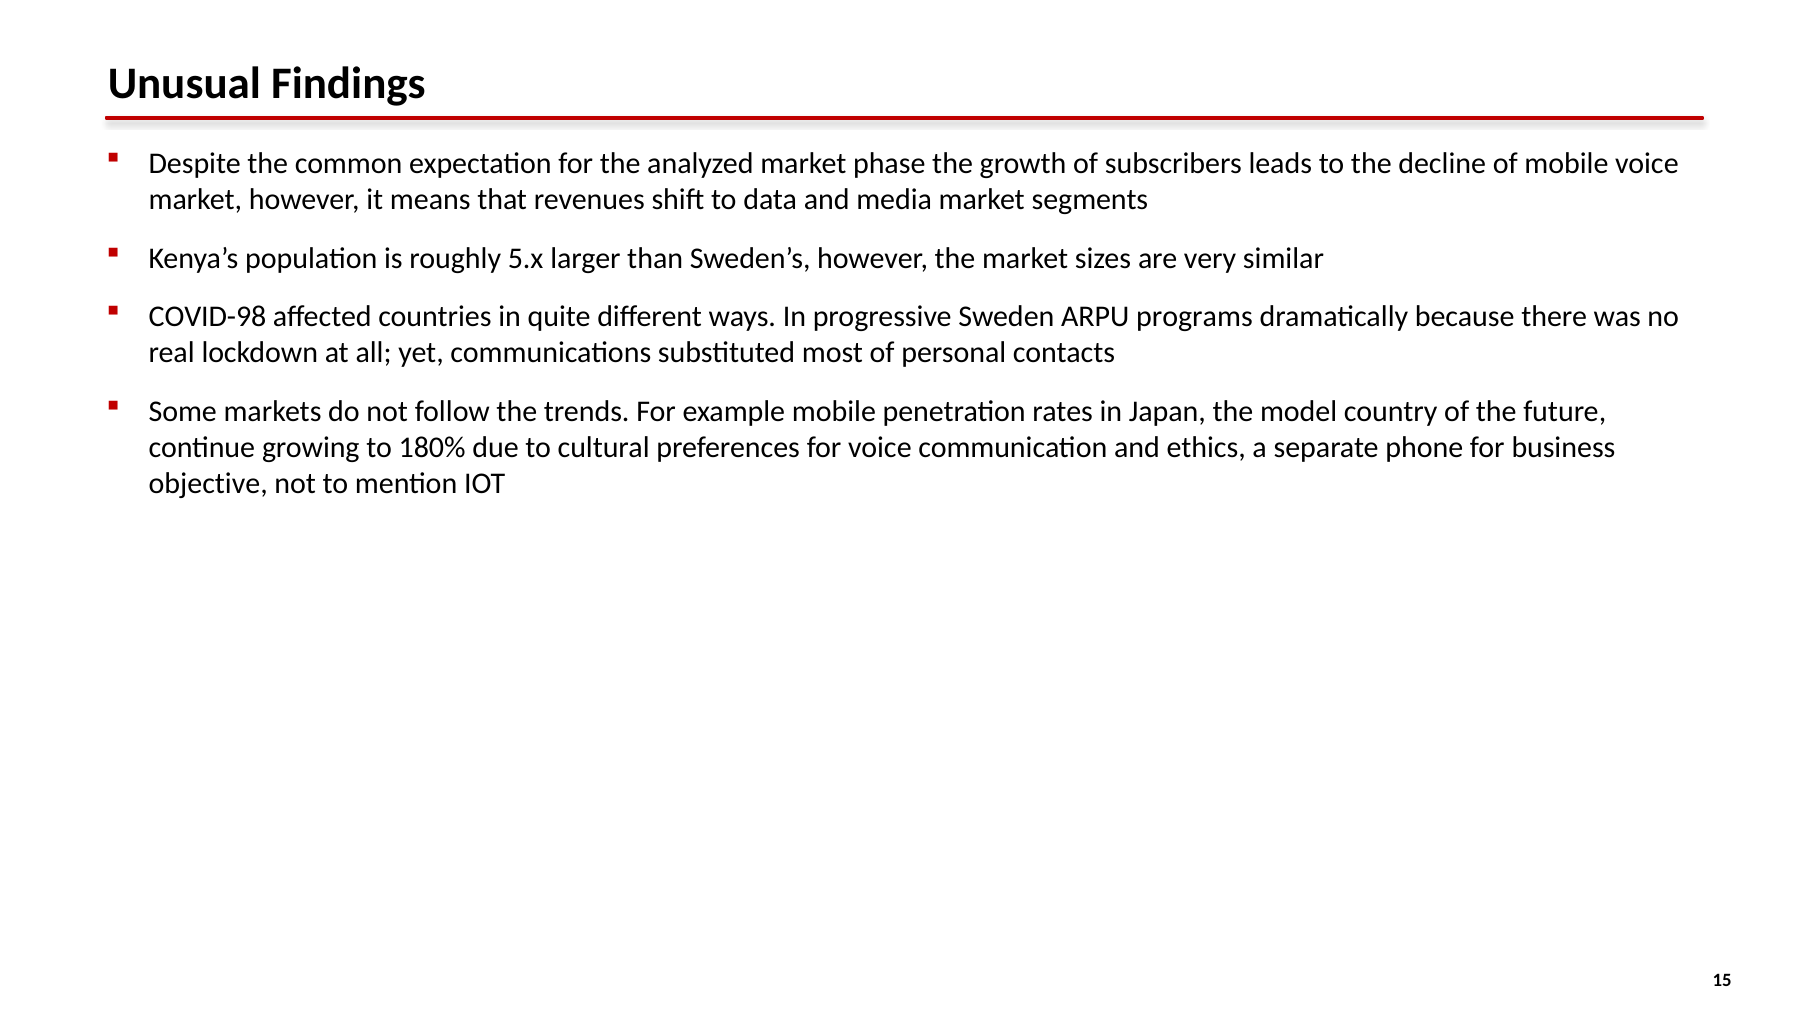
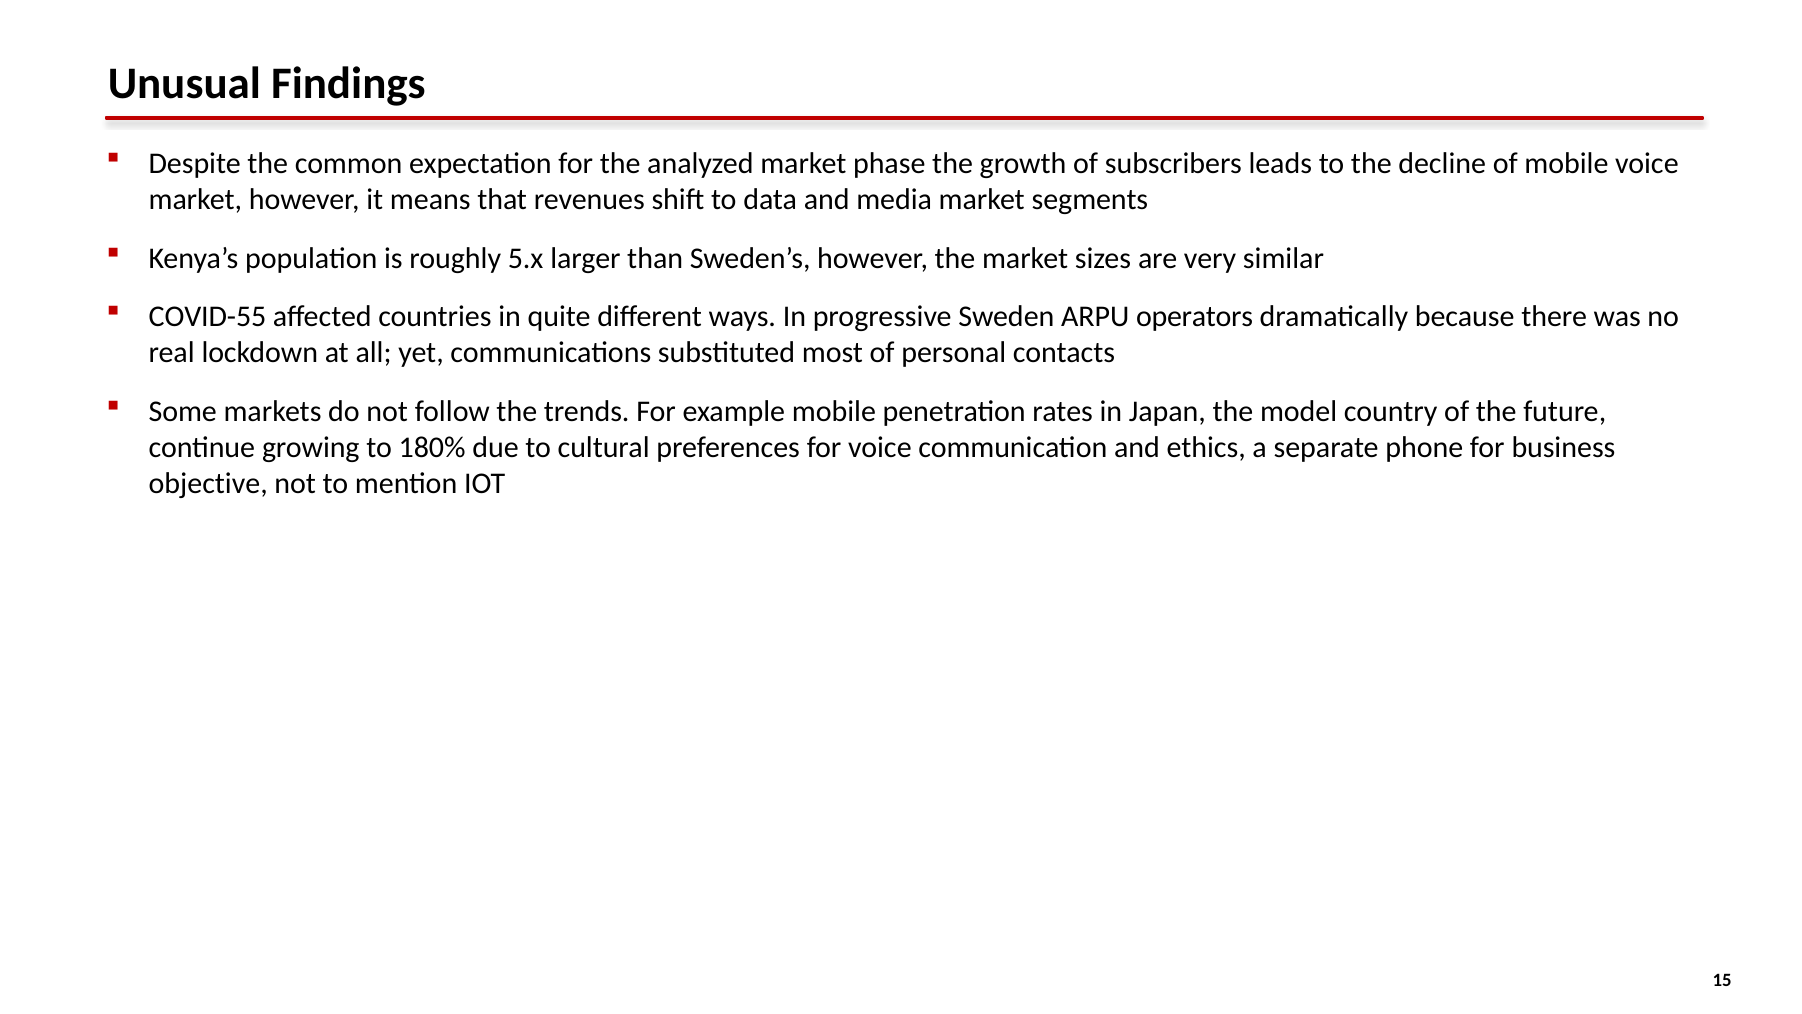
COVID-98: COVID-98 -> COVID-55
programs: programs -> operators
